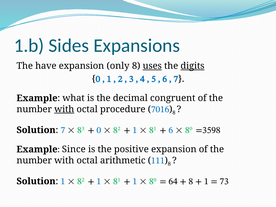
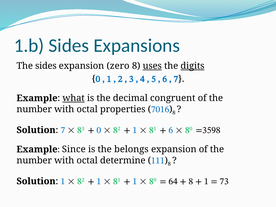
The have: have -> sides
only: only -> zero
what underline: none -> present
with at (64, 109) underline: present -> none
procedure: procedure -> properties
positive: positive -> belongs
arithmetic: arithmetic -> determine
